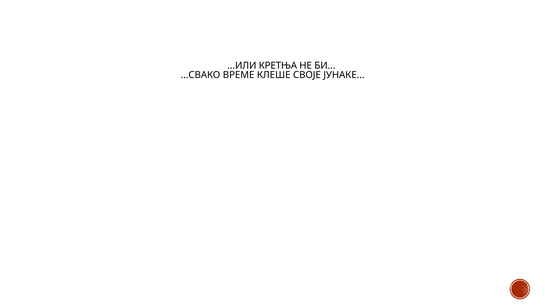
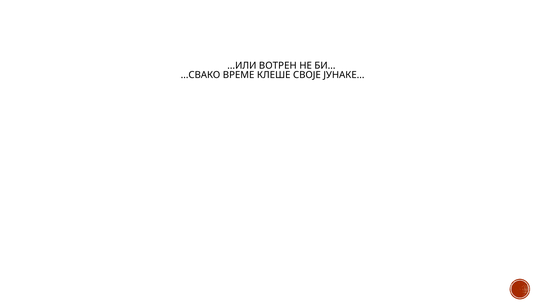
КРЕТЊА: КРЕТЊА -> ВОТРЕН
